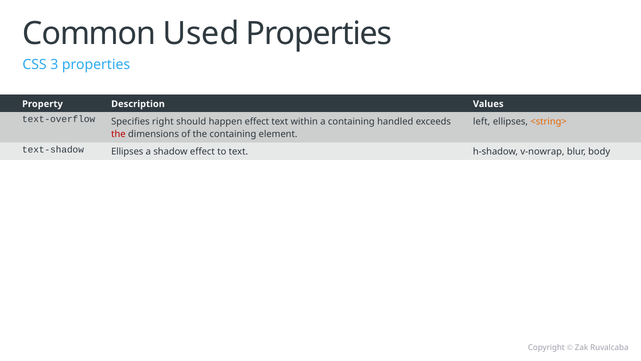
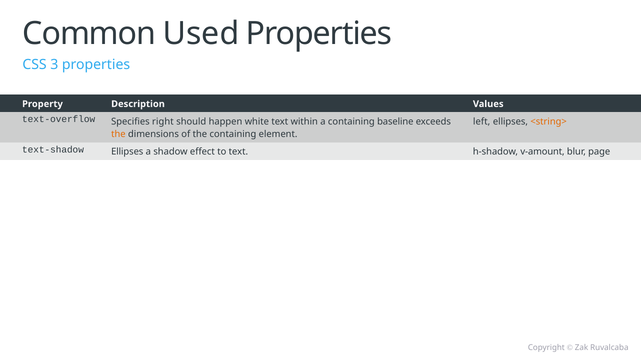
happen effect: effect -> white
handled: handled -> baseline
the at (118, 134) colour: red -> orange
v-nowrap: v-nowrap -> v-amount
body: body -> page
